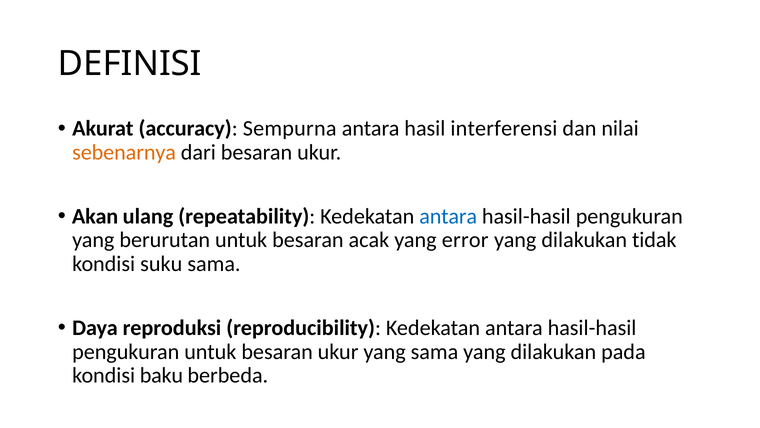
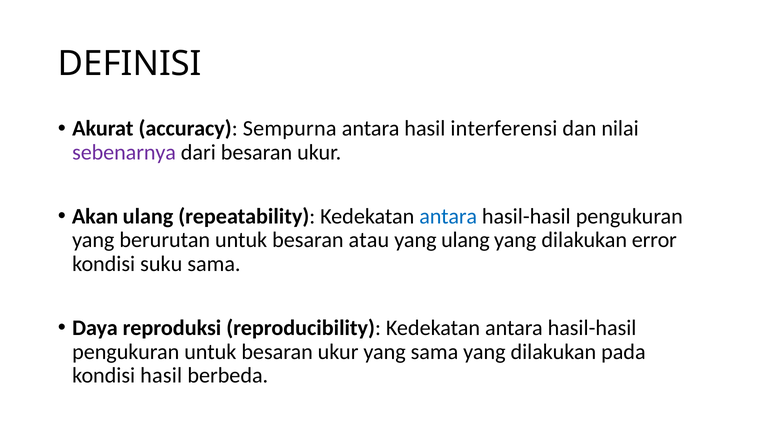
sebenarnya colour: orange -> purple
acak: acak -> atau
yang error: error -> ulang
tidak: tidak -> error
kondisi baku: baku -> hasil
